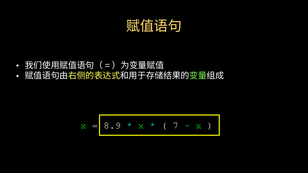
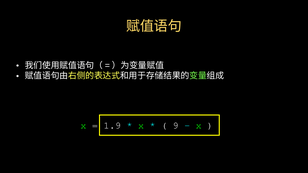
8.9: 8.9 -> 1.9
7: 7 -> 9
